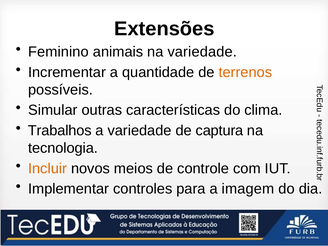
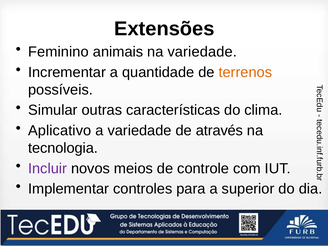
Trabalhos: Trabalhos -> Aplicativo
captura: captura -> através
Incluir colour: orange -> purple
imagem: imagem -> superior
